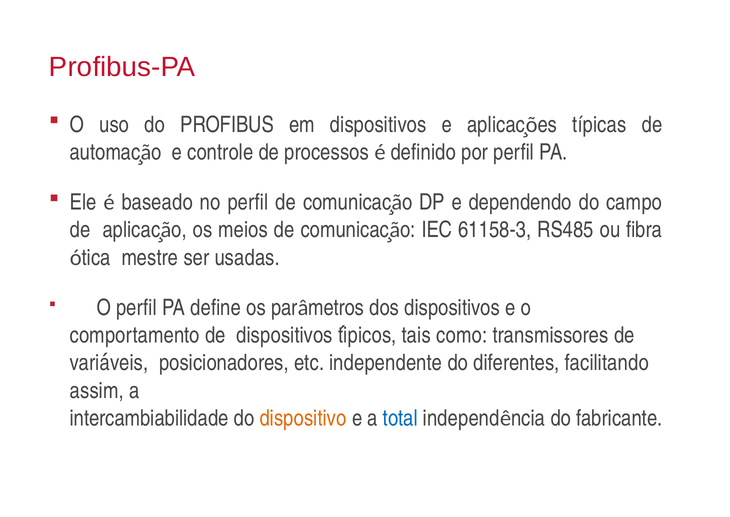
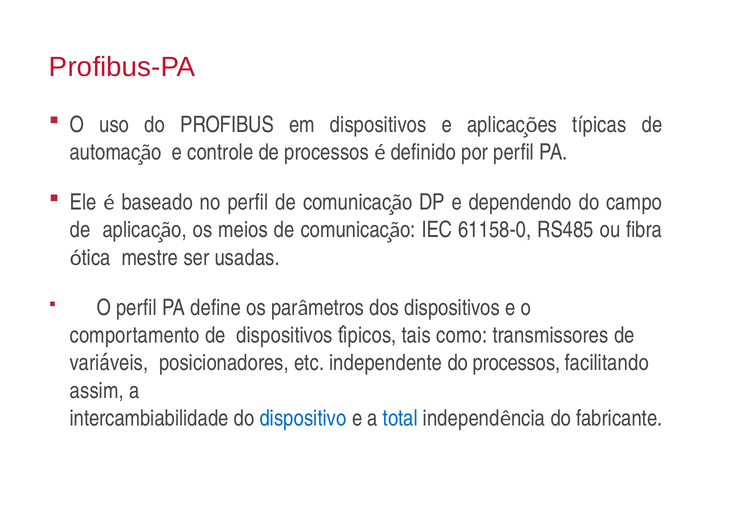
61158-3: 61158-3 -> 61158-0
do diferentes: diferentes -> processos
dispositivo colour: orange -> blue
